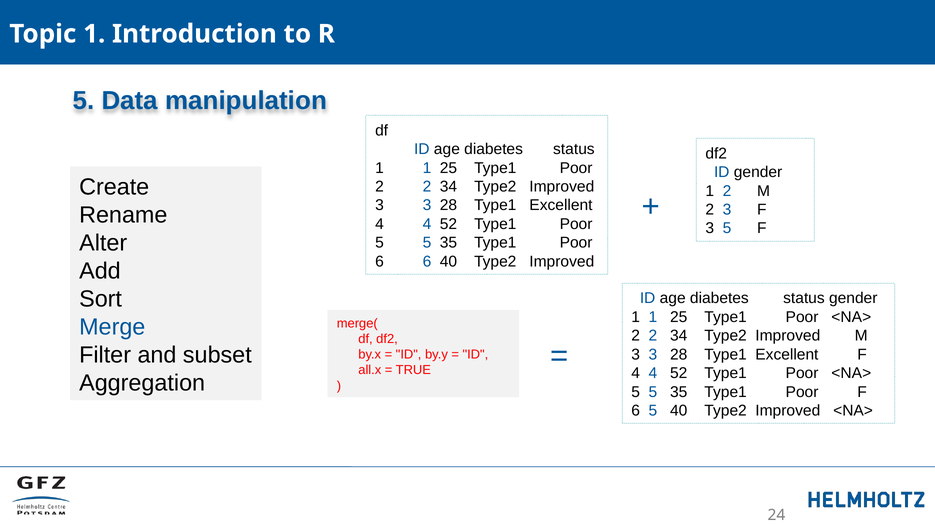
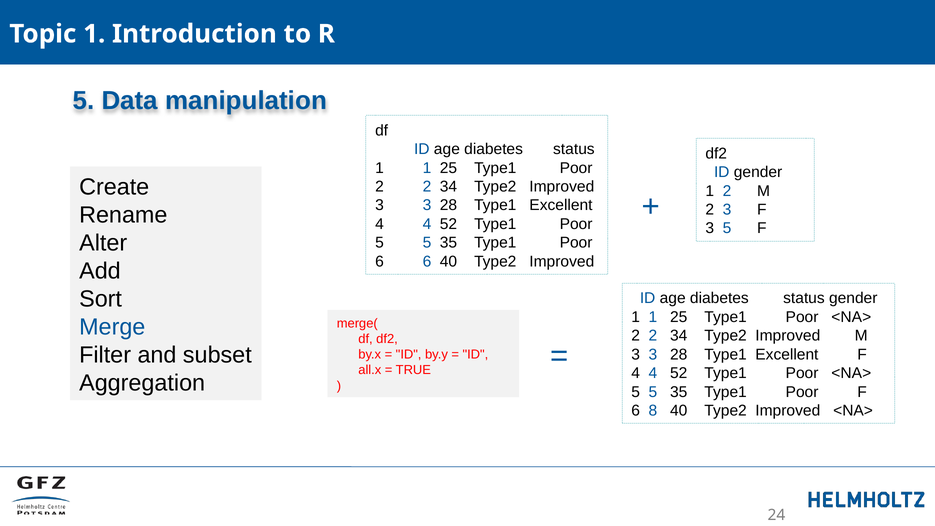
6 5: 5 -> 8
